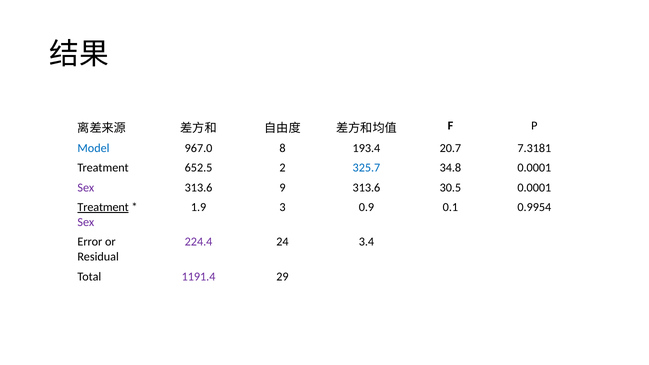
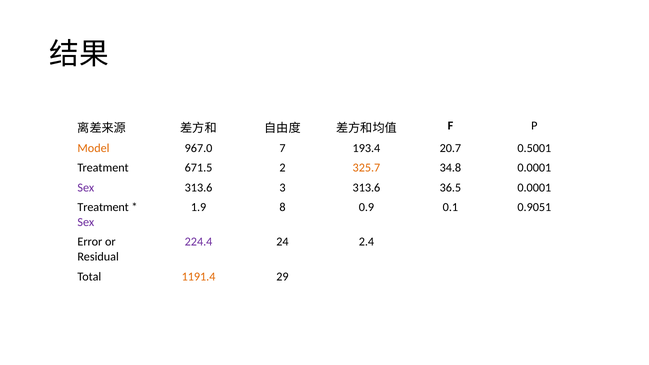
Model colour: blue -> orange
8: 8 -> 7
7.3181: 7.3181 -> 0.5001
652.5: 652.5 -> 671.5
325.7 colour: blue -> orange
9: 9 -> 3
30.5: 30.5 -> 36.5
Treatment at (103, 207) underline: present -> none
3: 3 -> 8
0.9954: 0.9954 -> 0.9051
3.4: 3.4 -> 2.4
1191.4 colour: purple -> orange
